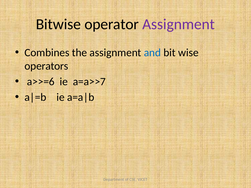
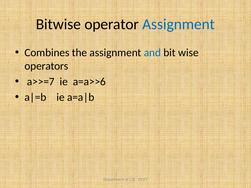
Assignment at (179, 24) colour: purple -> blue
a>>=6: a>>=6 -> a>>=7
a=a>>7: a=a>>7 -> a=a>>6
